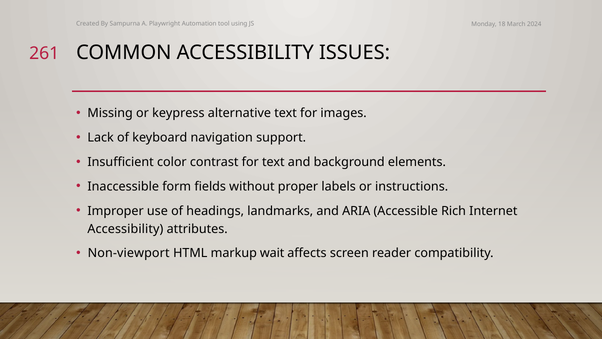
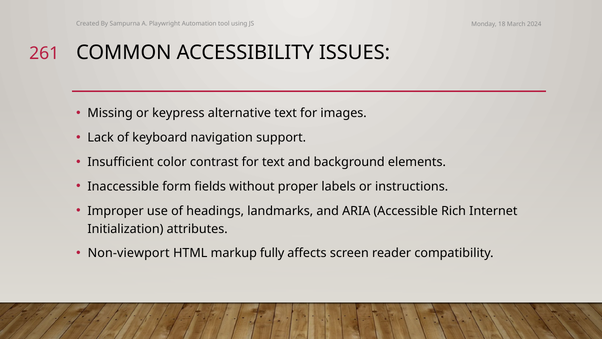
Accessibility at (125, 229): Accessibility -> Initialization
wait: wait -> fully
